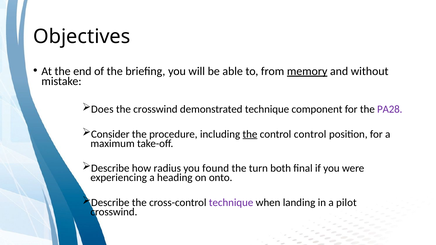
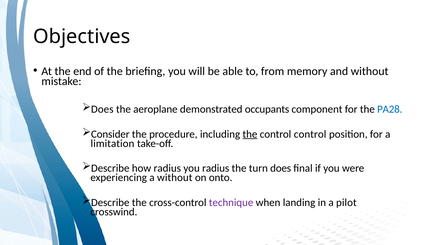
memory underline: present -> none
the crosswind: crosswind -> aeroplane
demonstrated technique: technique -> occupants
PA28 colour: purple -> blue
maximum: maximum -> limitation
you found: found -> radius
turn both: both -> does
a heading: heading -> without
